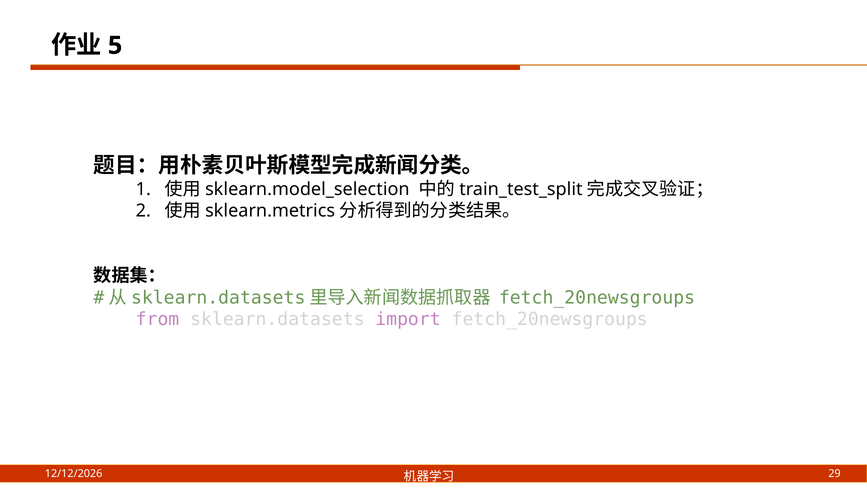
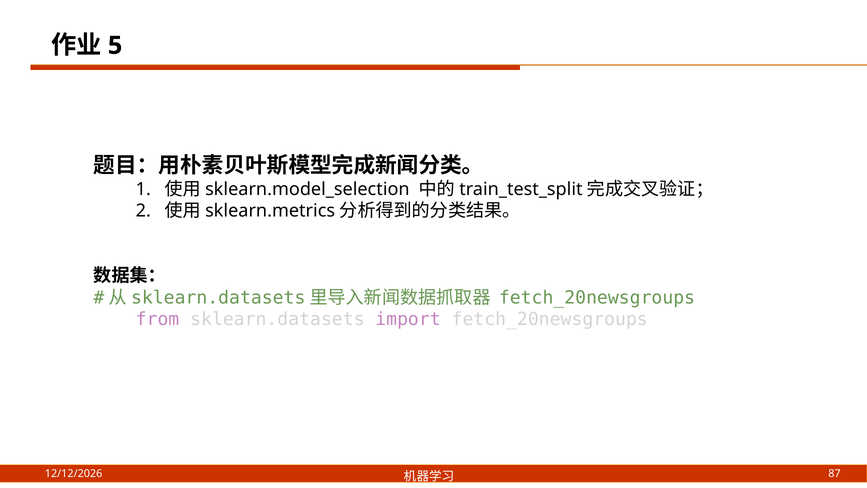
29: 29 -> 87
